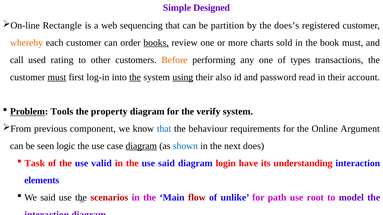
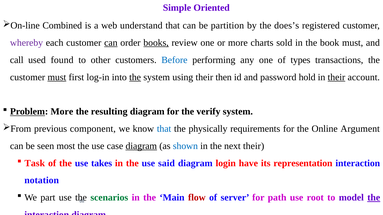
Designed: Designed -> Oriented
Rectangle: Rectangle -> Combined
sequencing: sequencing -> understand
whereby colour: orange -> purple
can at (111, 43) underline: none -> present
rating: rating -> found
Before colour: orange -> blue
using underline: present -> none
also: also -> then
read: read -> hold
their at (336, 77) underline: none -> present
Problem Tools: Tools -> More
property: property -> resulting
behaviour: behaviour -> physically
logic: logic -> most
next does: does -> their
valid: valid -> takes
understanding: understanding -> representation
elements: elements -> notation
We said: said -> part
scenarios colour: red -> green
unlike: unlike -> server
the at (374, 198) underline: none -> present
